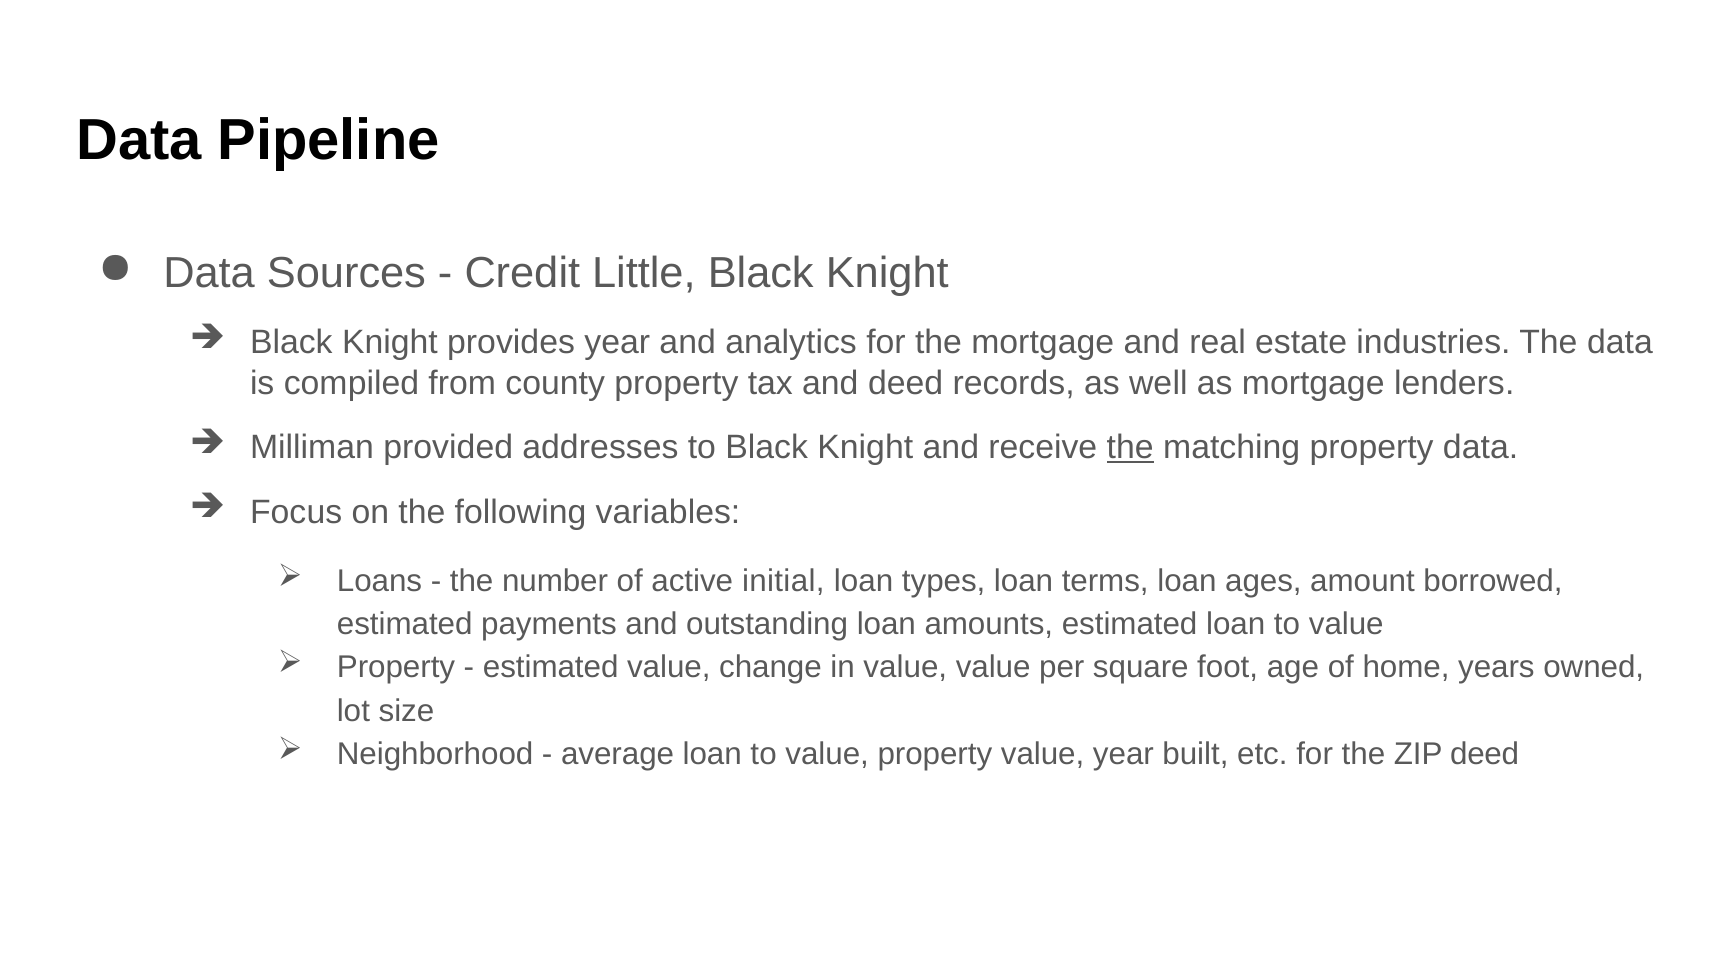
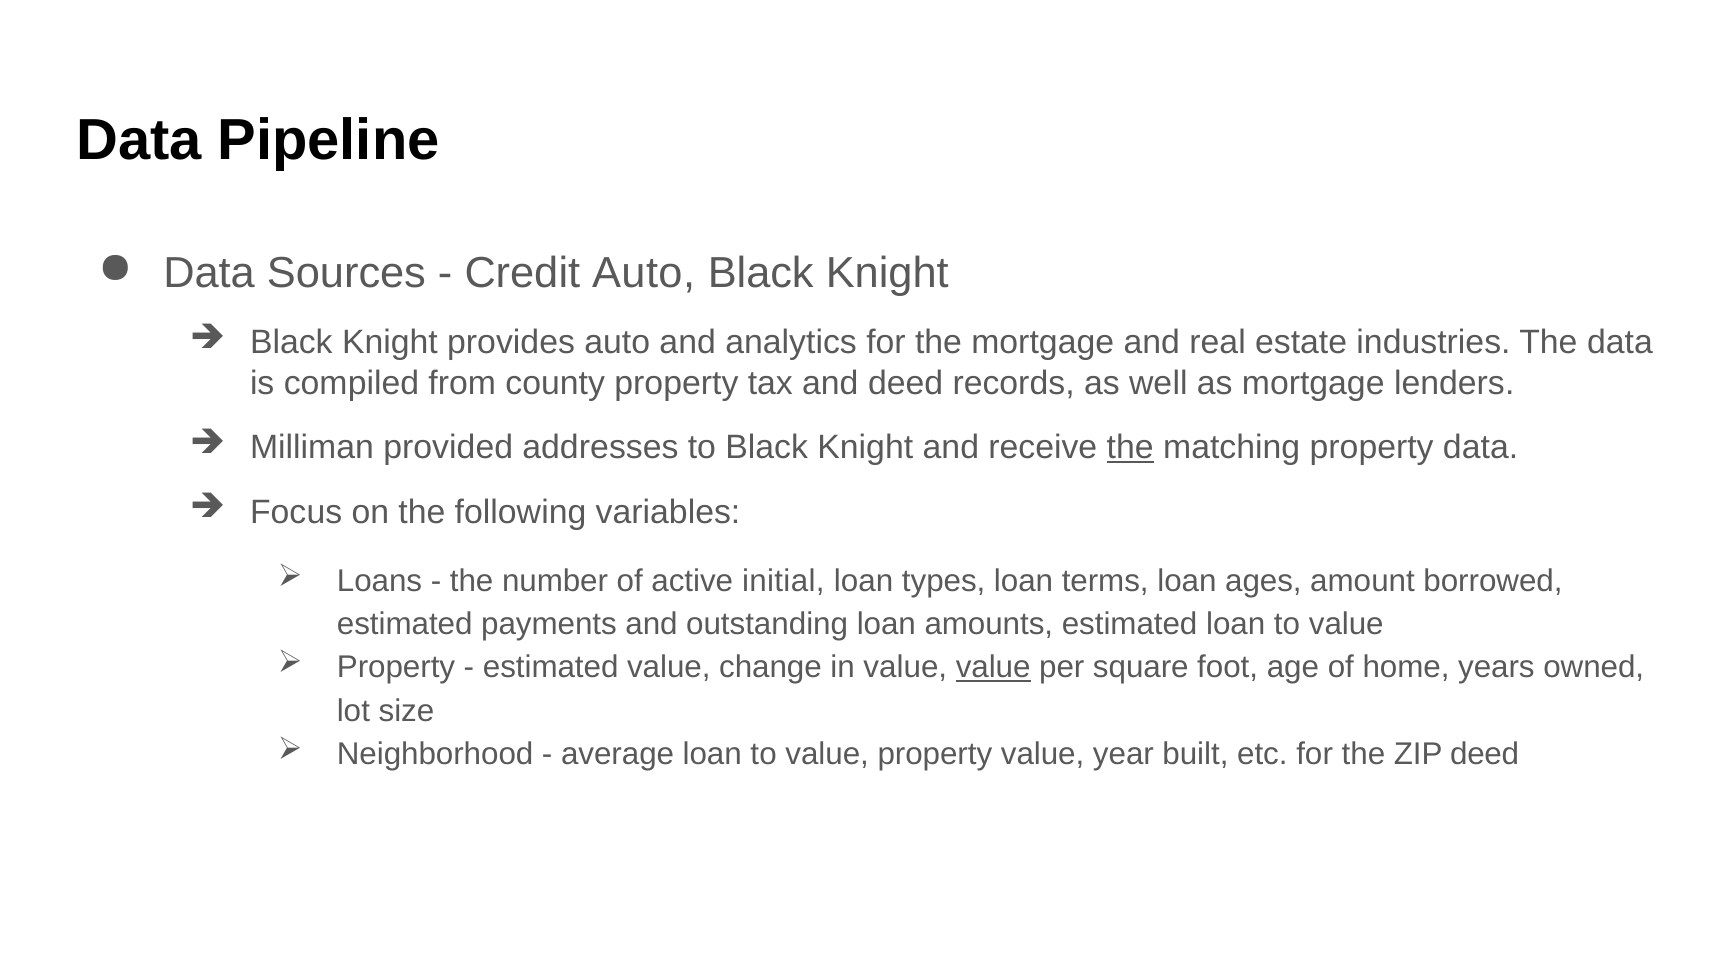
Credit Little: Little -> Auto
provides year: year -> auto
value at (993, 668) underline: none -> present
